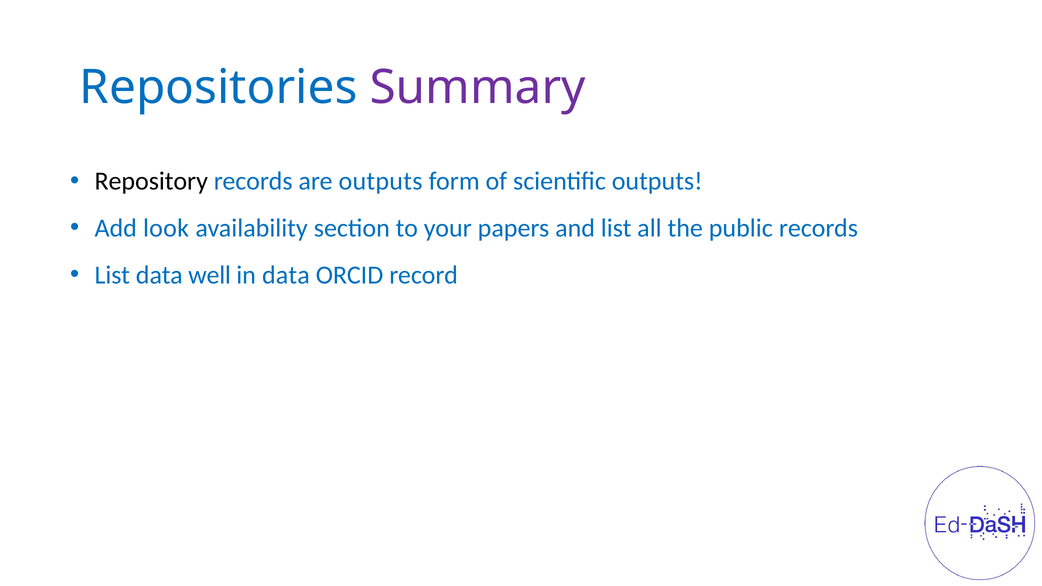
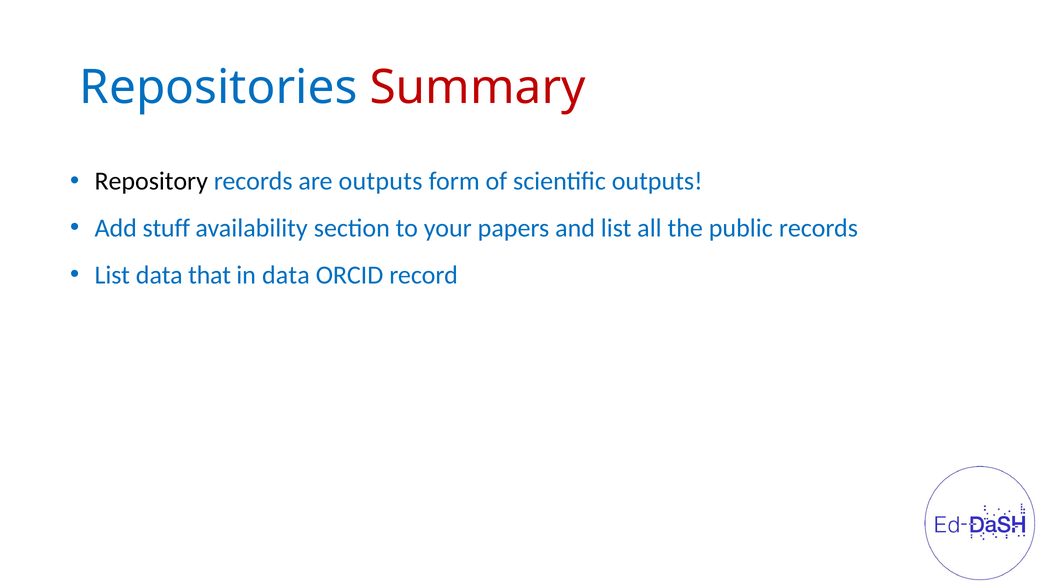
Summary colour: purple -> red
look: look -> stuff
well: well -> that
